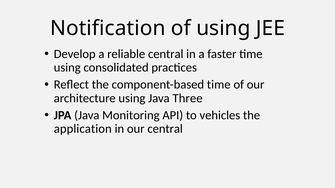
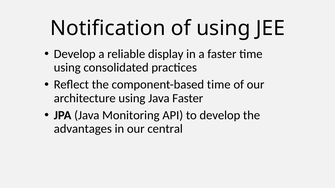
reliable central: central -> display
Java Three: Three -> Faster
to vehicles: vehicles -> develop
application: application -> advantages
